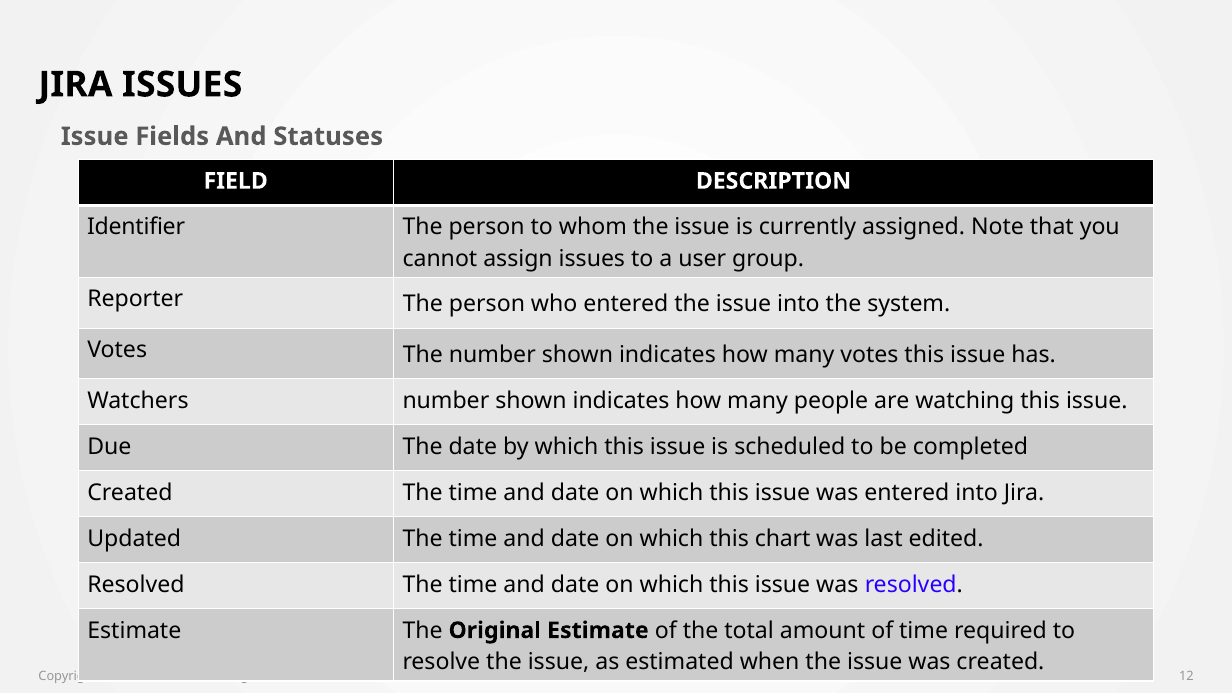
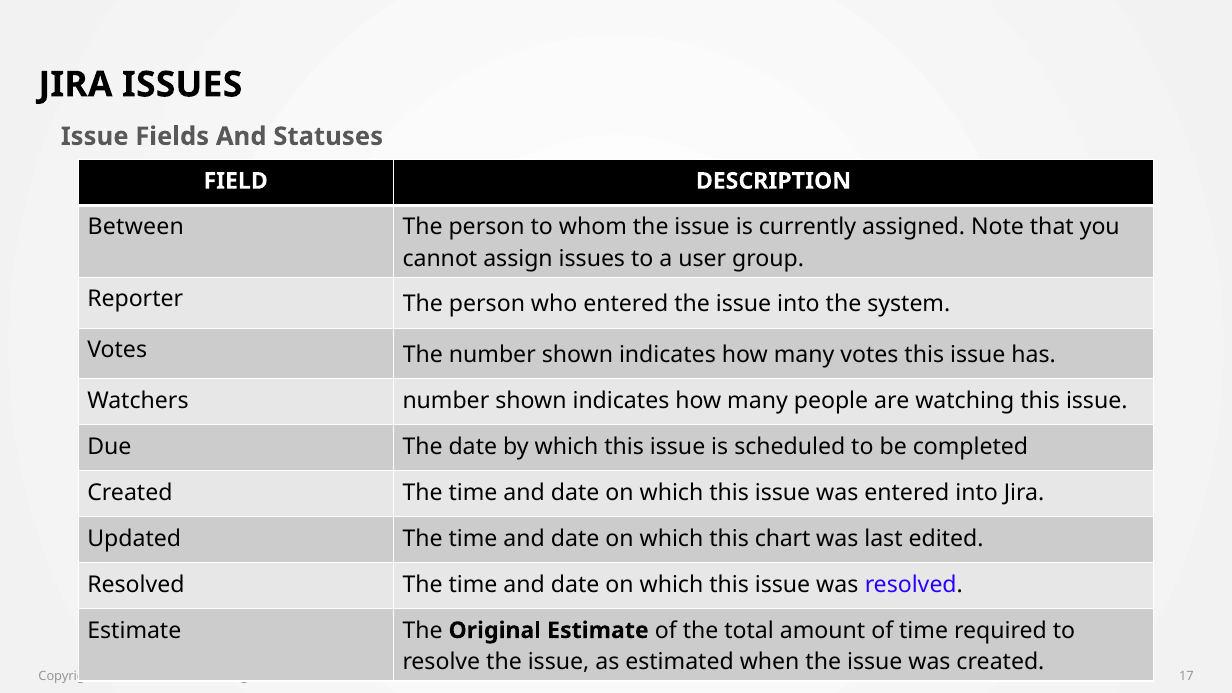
Identifier: Identifier -> Between
12: 12 -> 17
